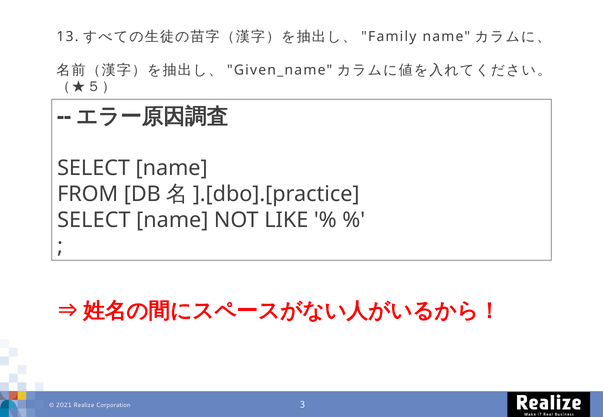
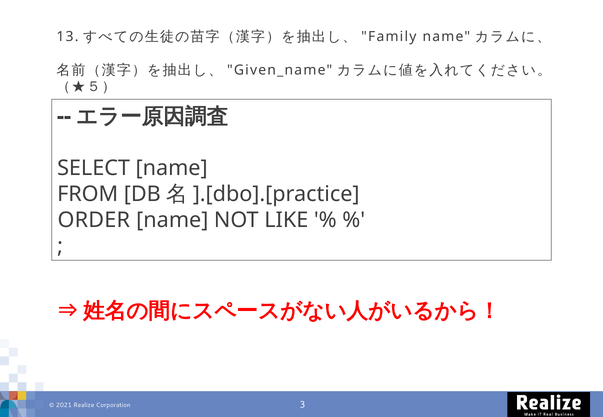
SELECT at (94, 220): SELECT -> ORDER
